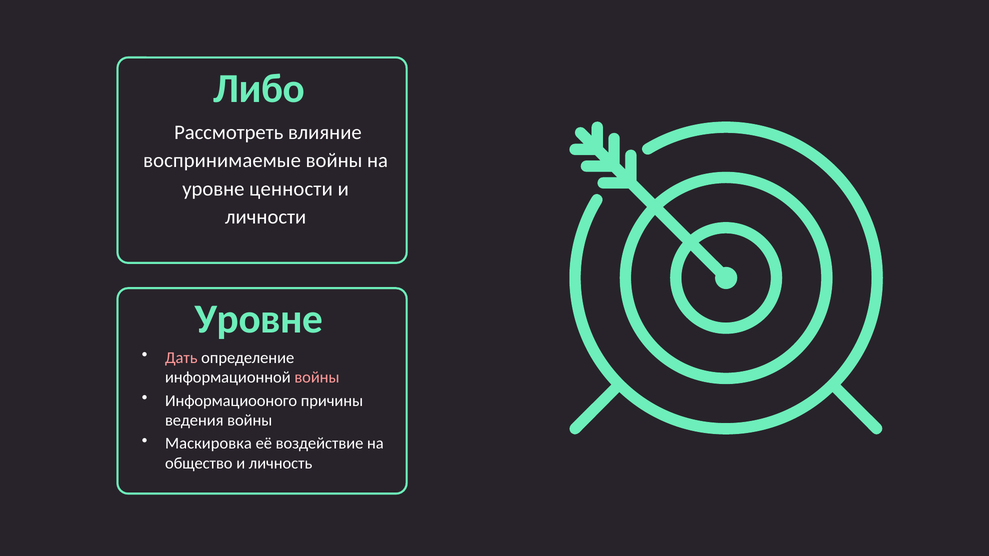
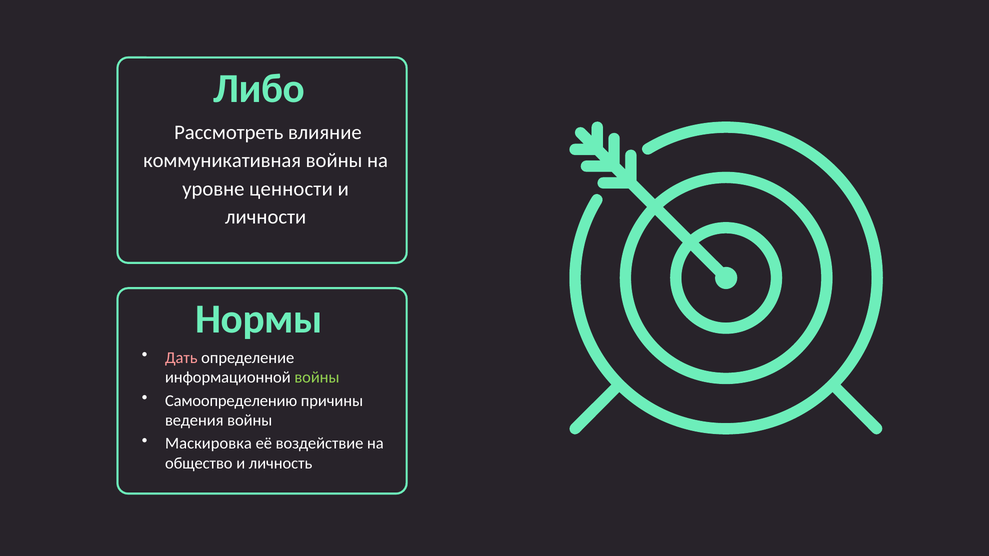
воспринимаемые: воспринимаемые -> коммуникативная
Уровне at (259, 320): Уровне -> Нормы
войны at (317, 378) colour: pink -> light green
Информациооного: Информациооного -> Самоопределению
